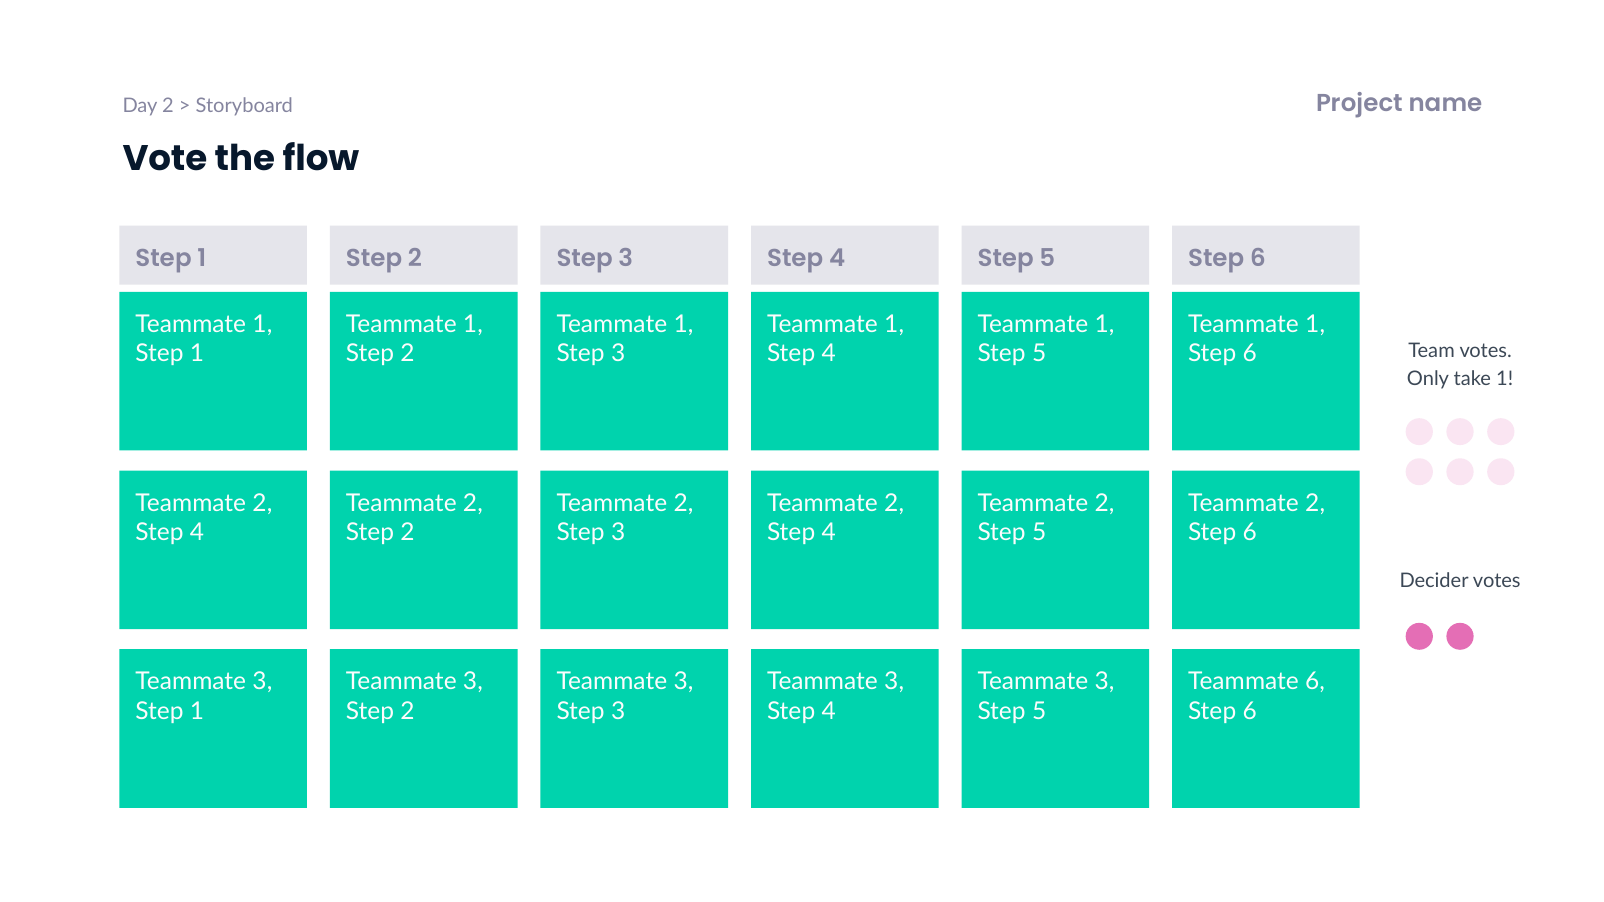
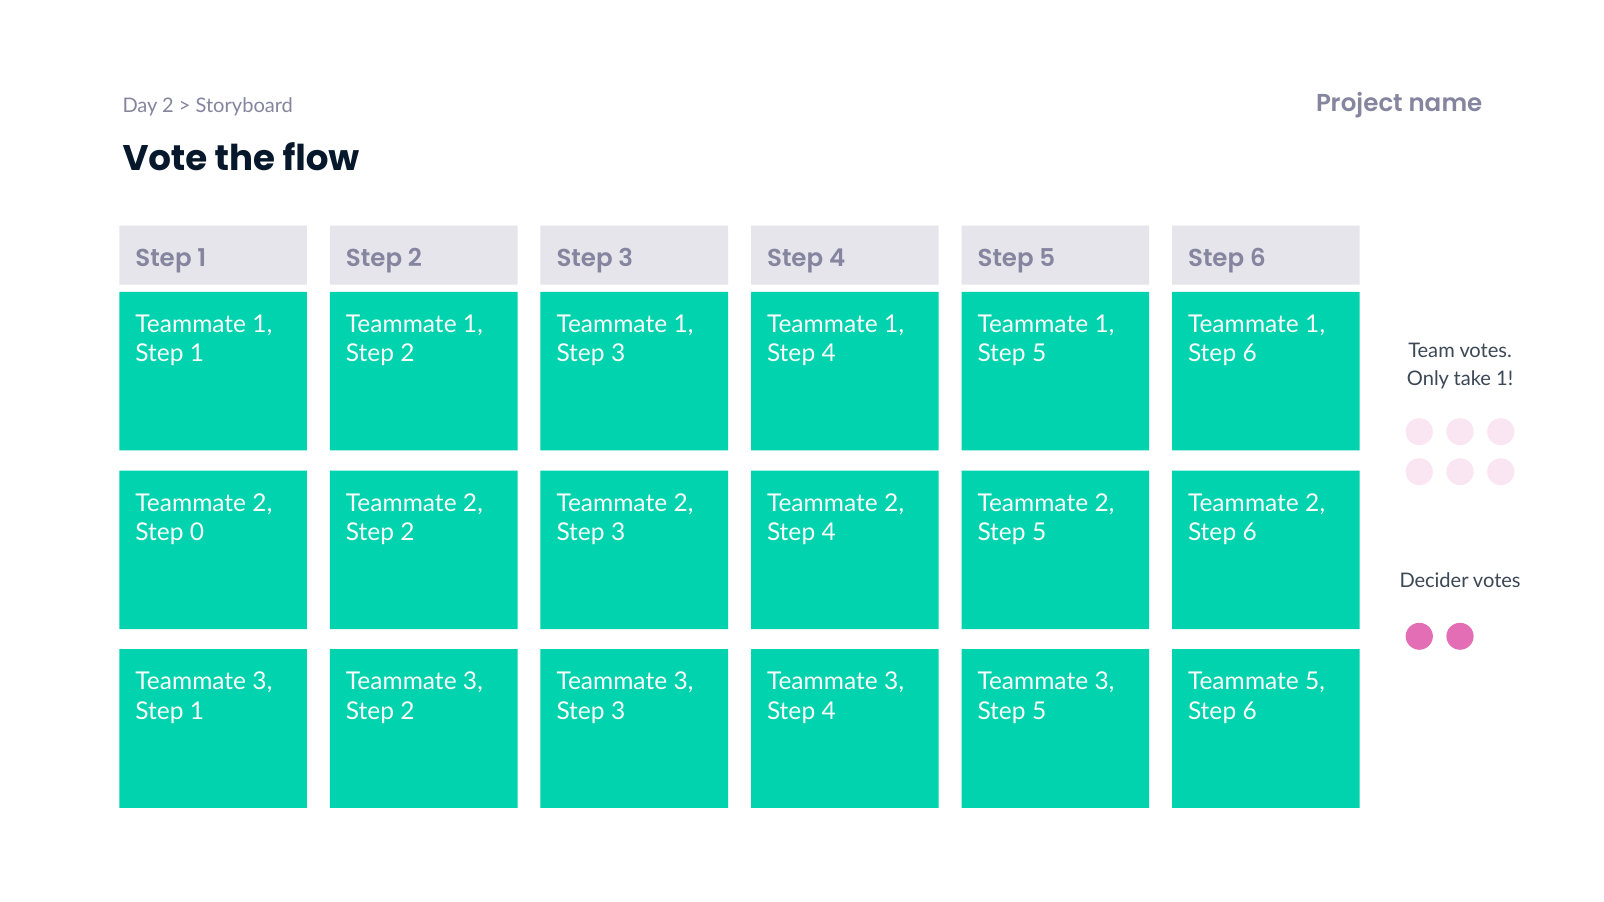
4 at (197, 533): 4 -> 0
Teammate 6: 6 -> 5
